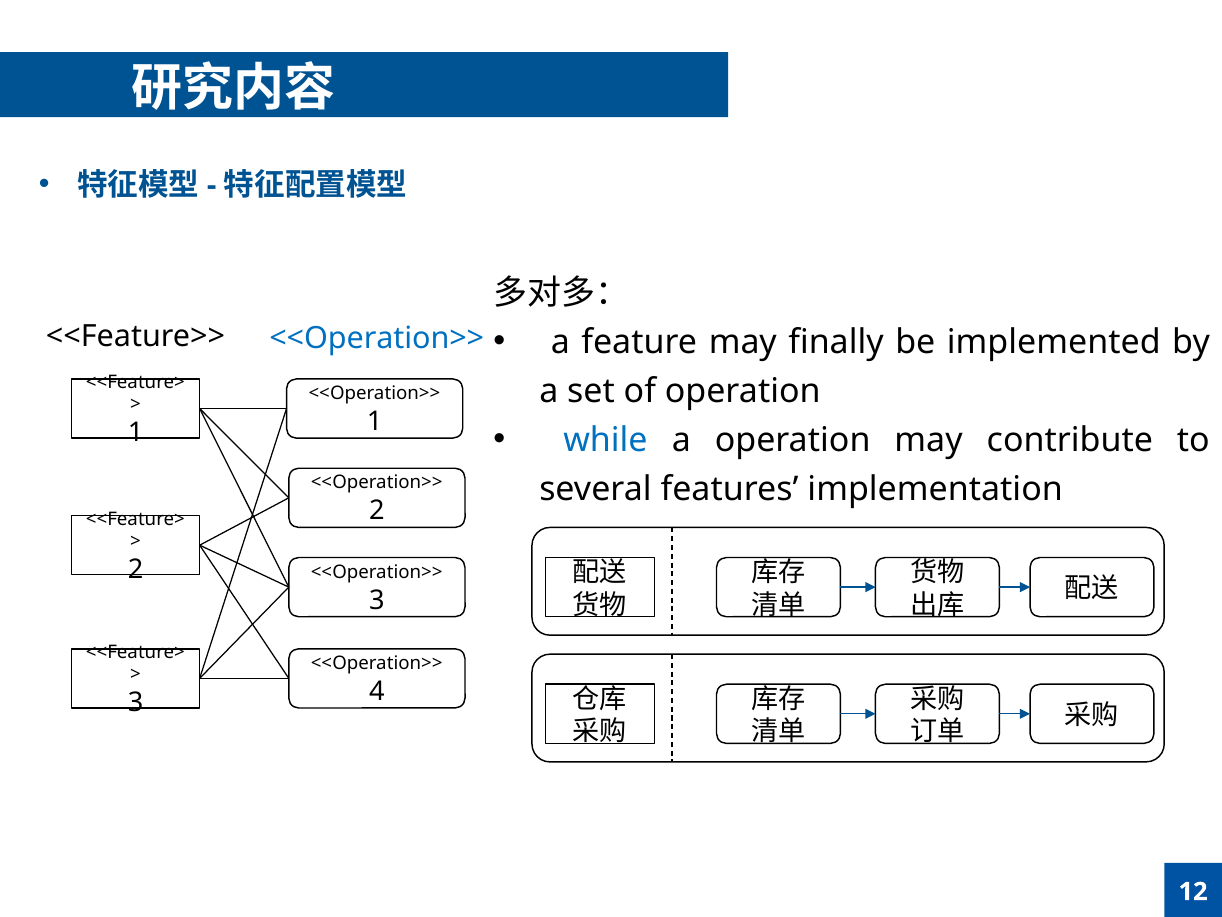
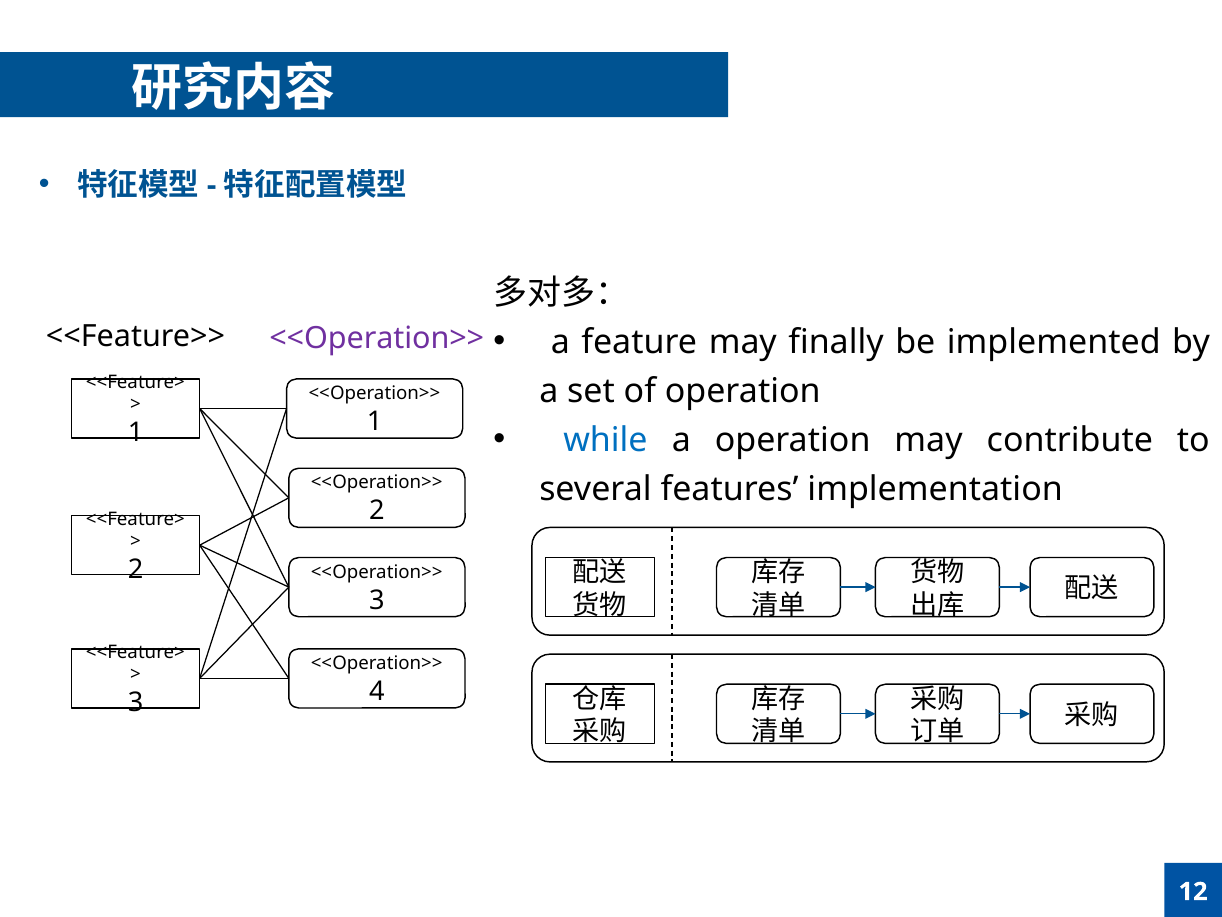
<<Operation>> at (377, 339) colour: blue -> purple
